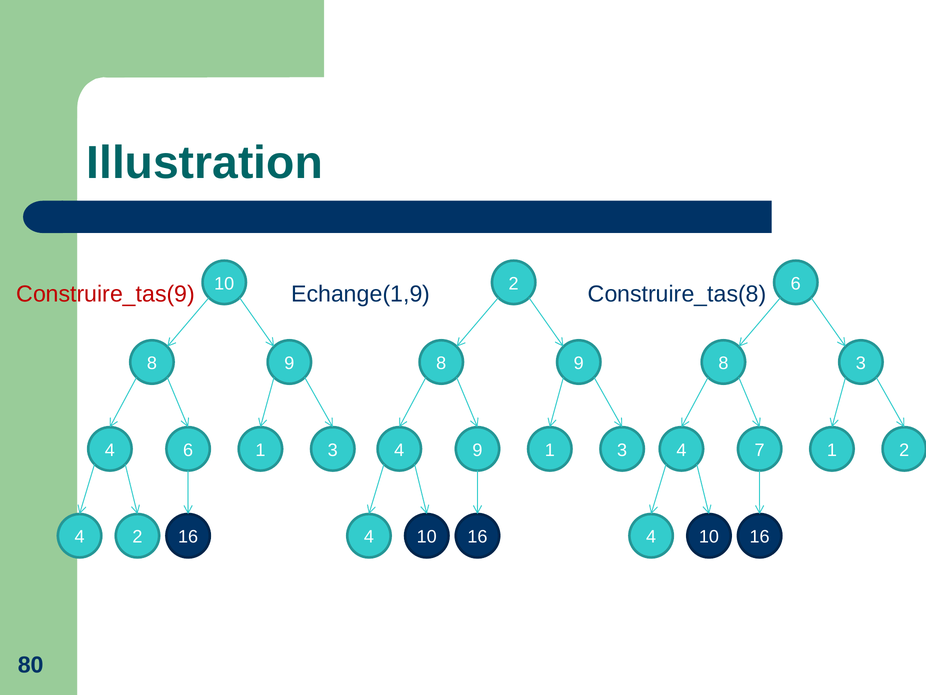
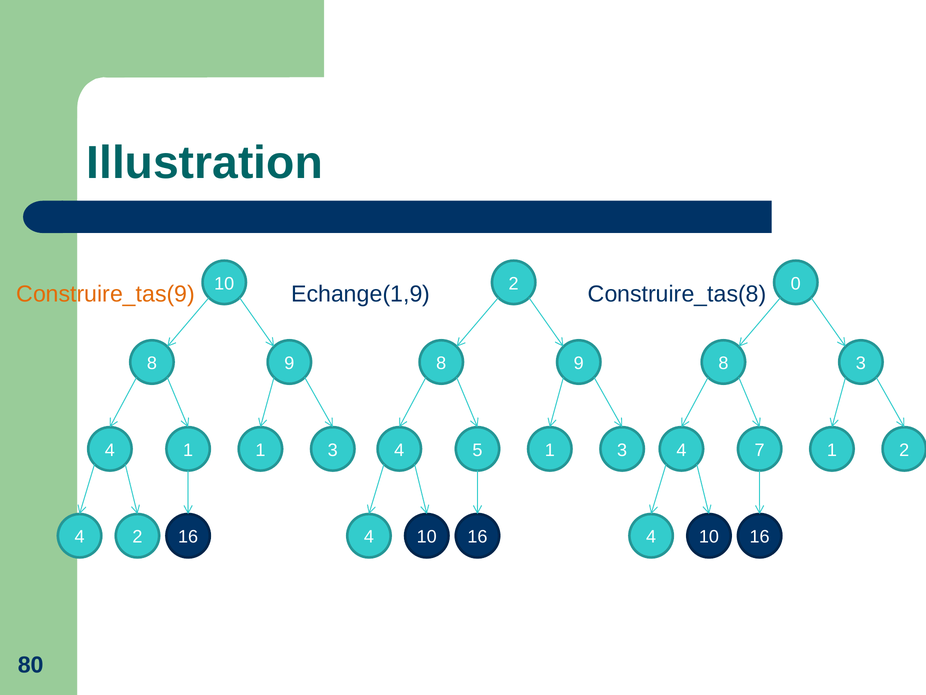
Construire_tas(9 colour: red -> orange
Construire_tas(8 6: 6 -> 0
4 6: 6 -> 1
4 9: 9 -> 5
